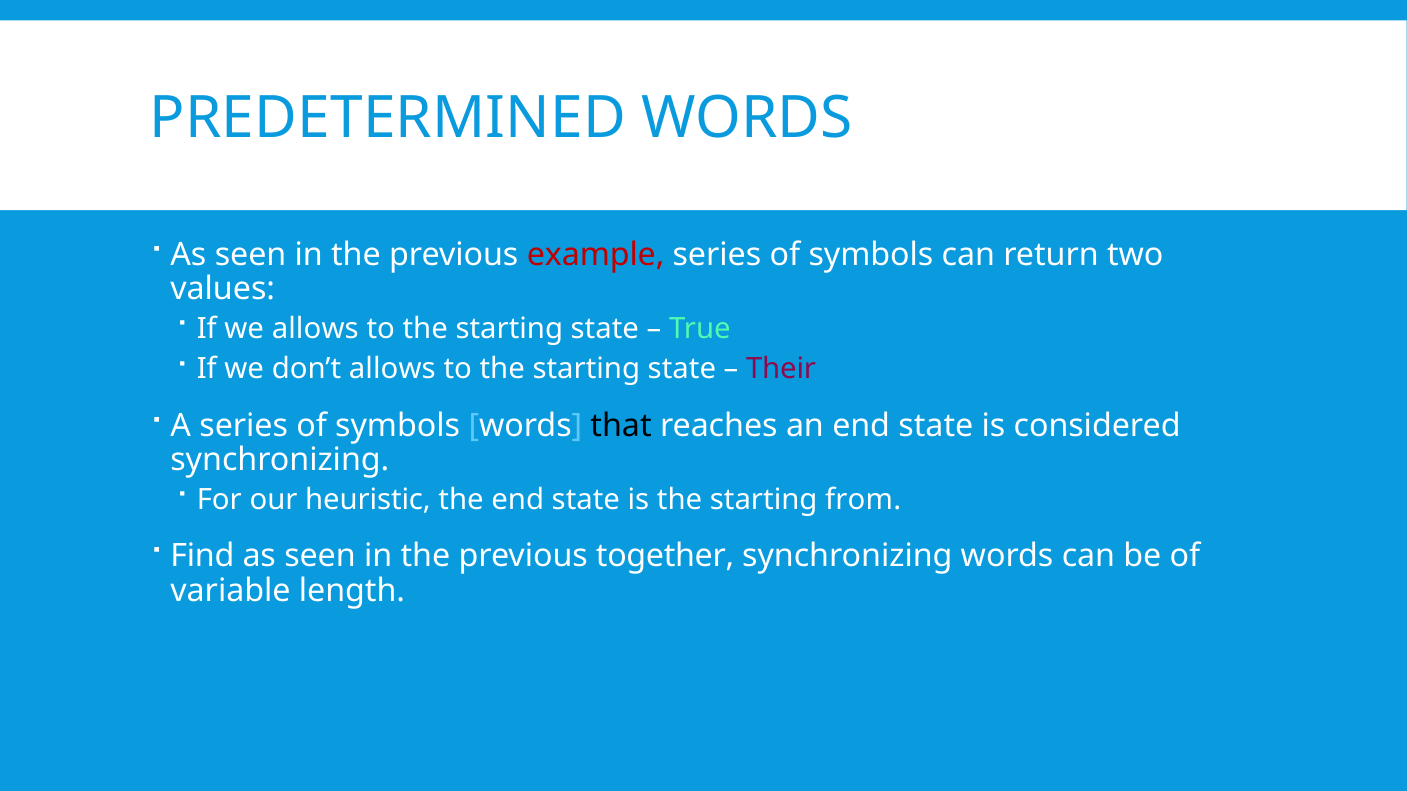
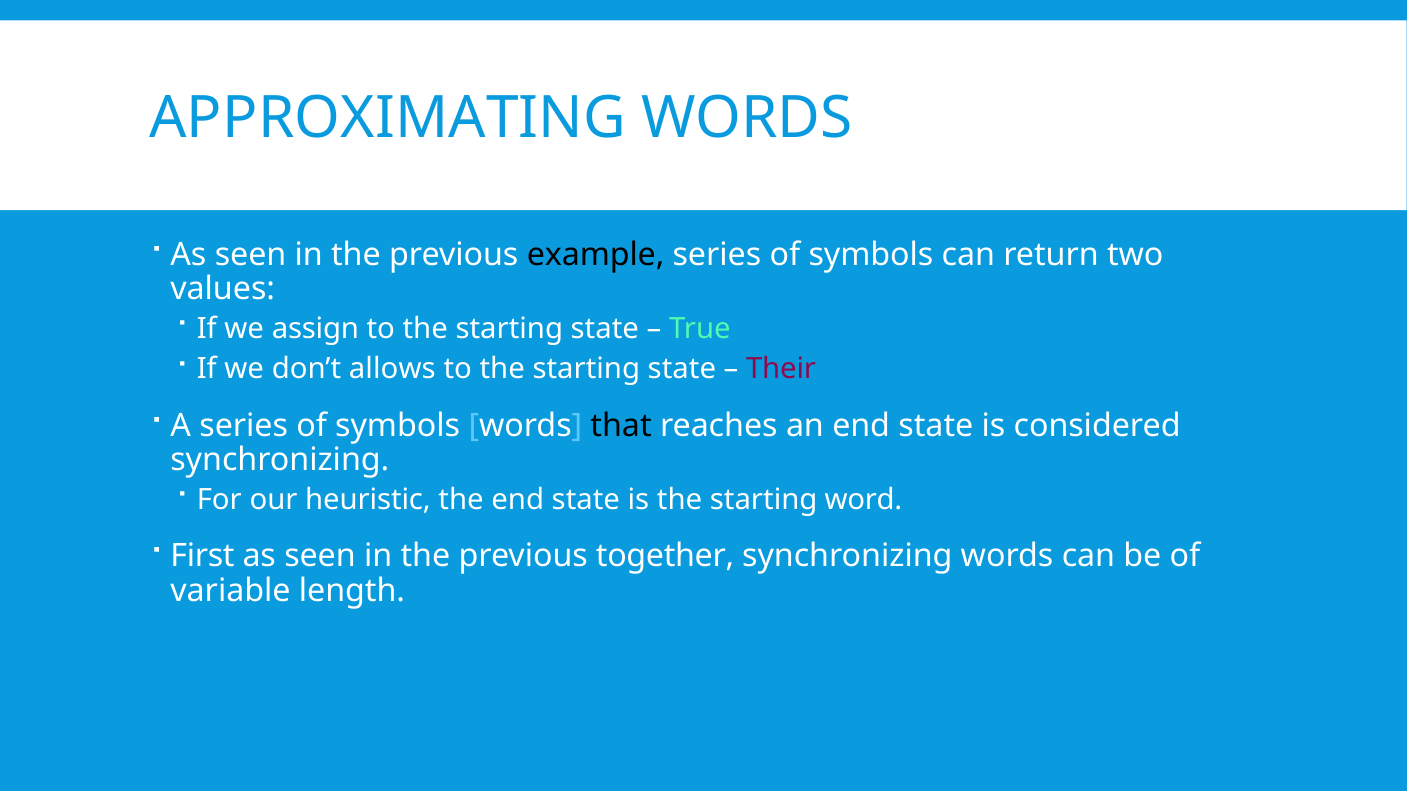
PREDETERMINED: PREDETERMINED -> APPROXIMATING
example colour: red -> black
we allows: allows -> assign
from: from -> word
Find: Find -> First
